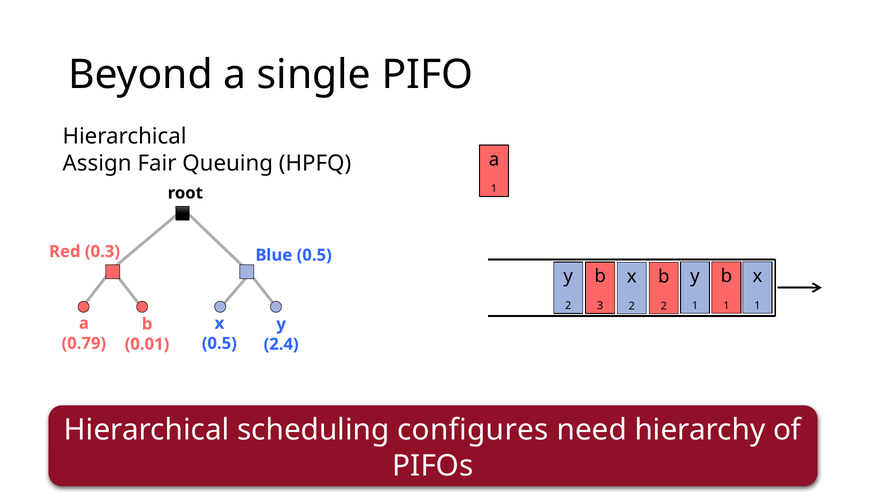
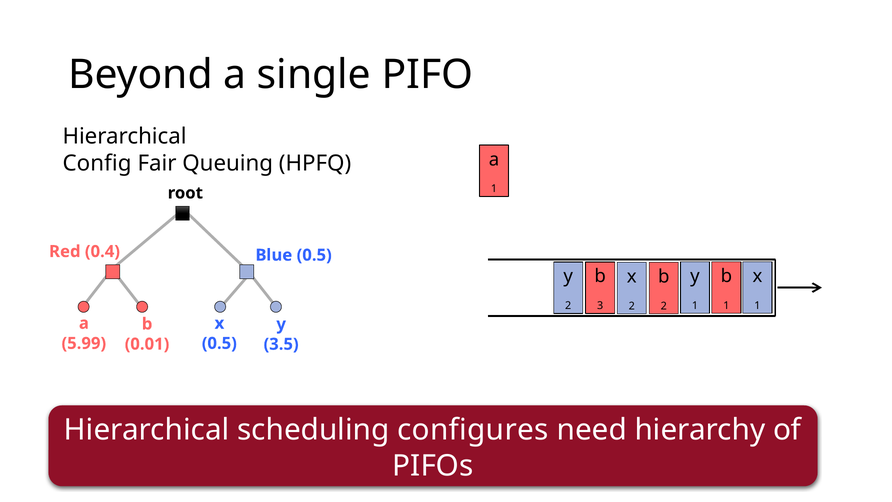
Assign: Assign -> Config
0.3: 0.3 -> 0.4
0.79: 0.79 -> 5.99
2.4: 2.4 -> 3.5
